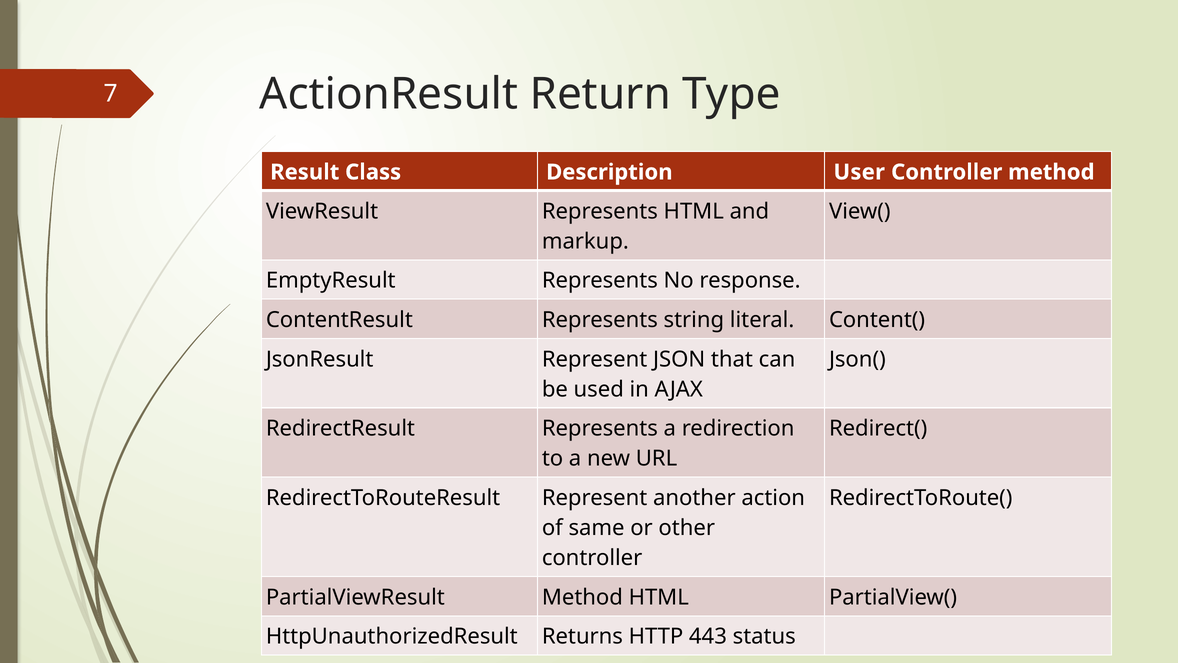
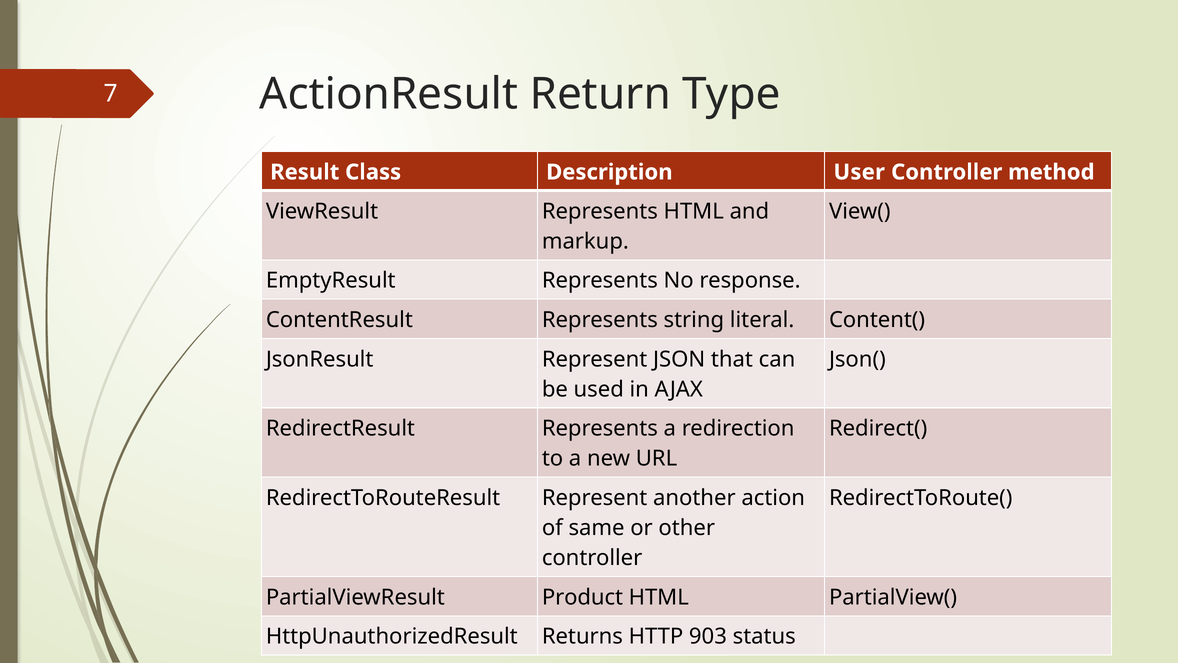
PartialViewResult Method: Method -> Product
443: 443 -> 903
